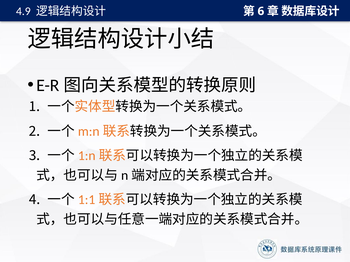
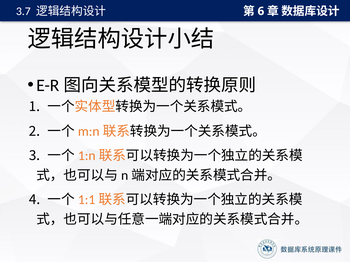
4.9: 4.9 -> 3.7
